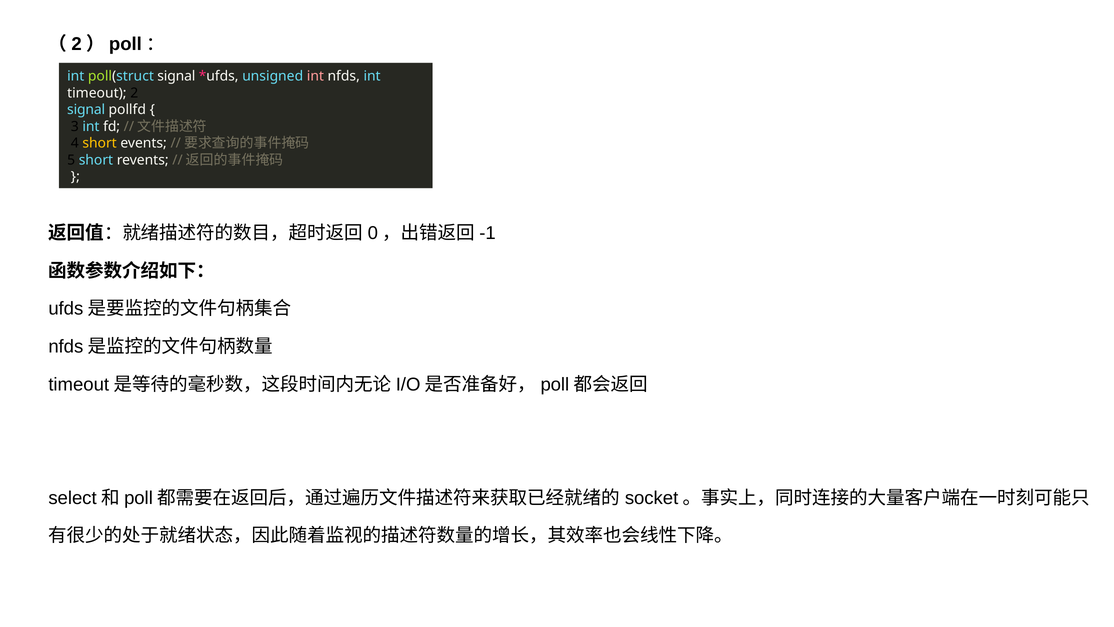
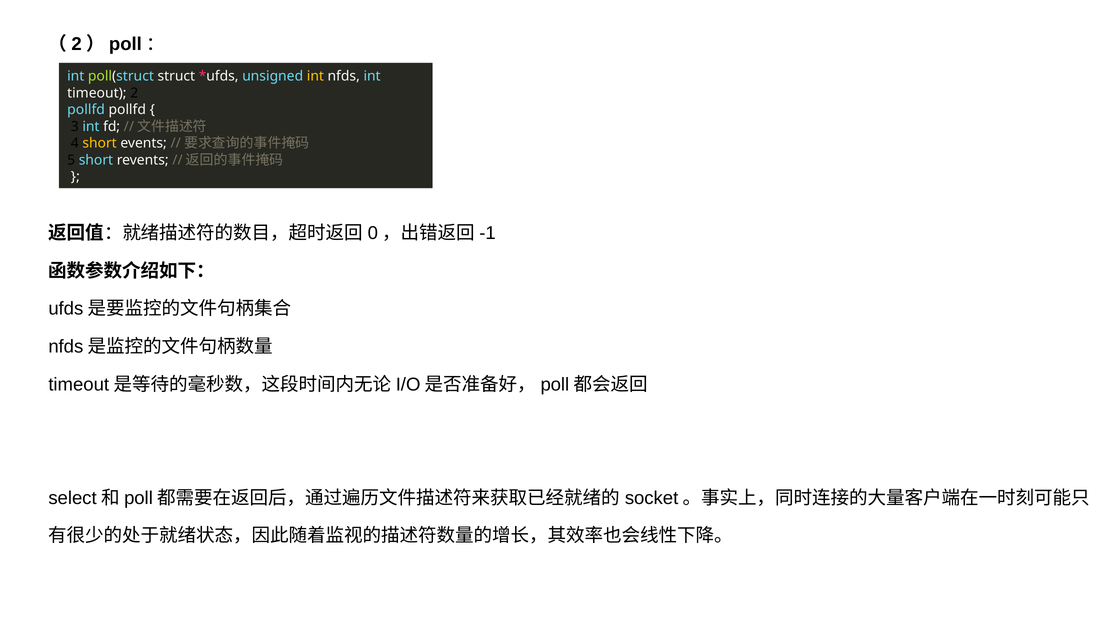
poll(struct signal: signal -> struct
int at (315, 76) colour: pink -> yellow
signal at (86, 110): signal -> pollfd
